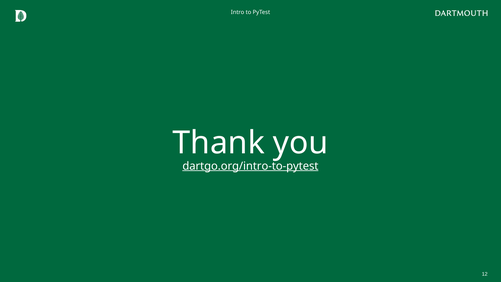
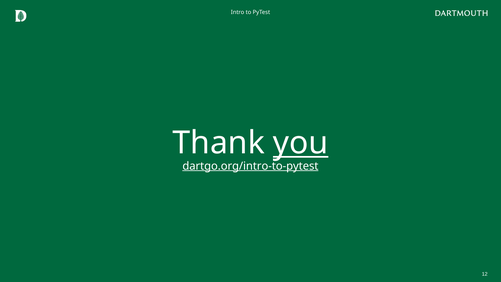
you underline: none -> present
